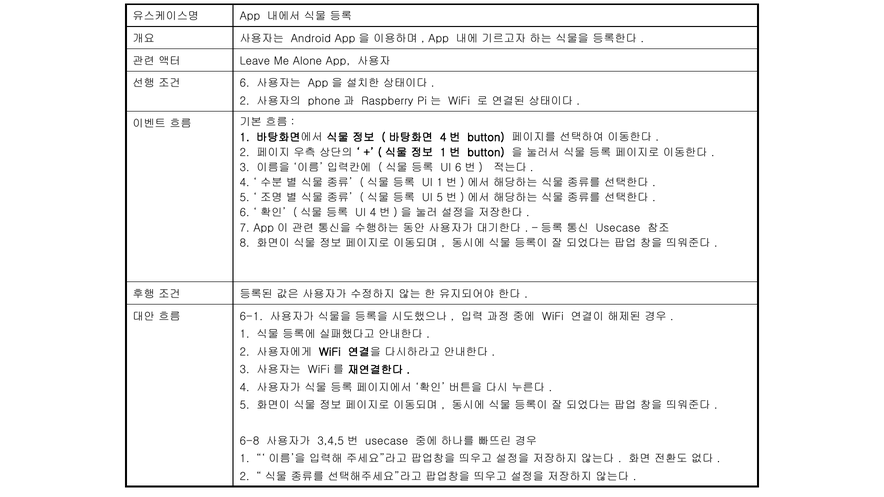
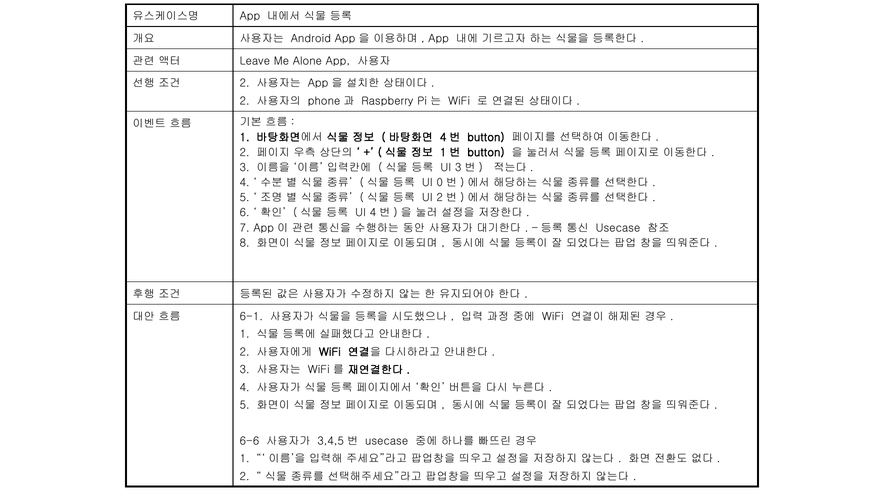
6 at (245, 83): 6 -> 2
UI 6: 6 -> 3
UI 1: 1 -> 0
UI 5: 5 -> 2
6-8: 6-8 -> 6-6
